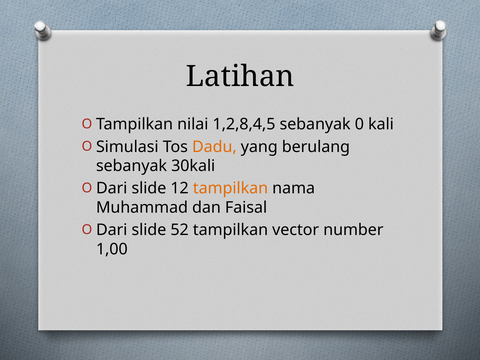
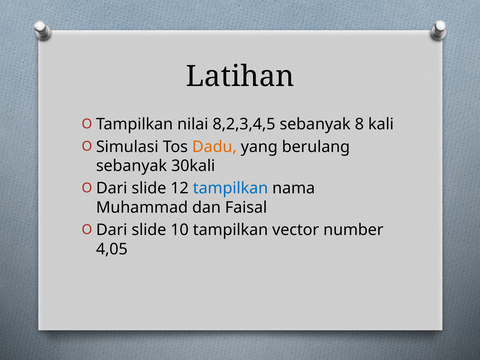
1,2,8,4,5: 1,2,8,4,5 -> 8,2,3,4,5
0: 0 -> 8
tampilkan at (230, 188) colour: orange -> blue
52: 52 -> 10
1,00: 1,00 -> 4,05
